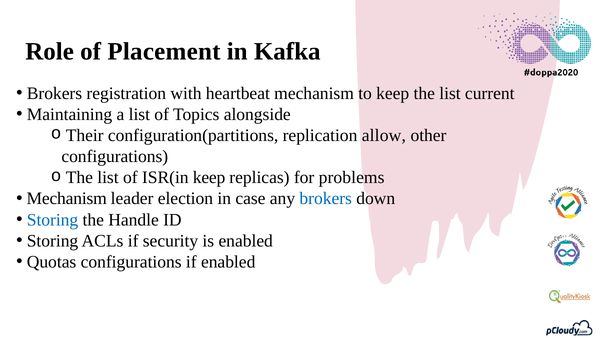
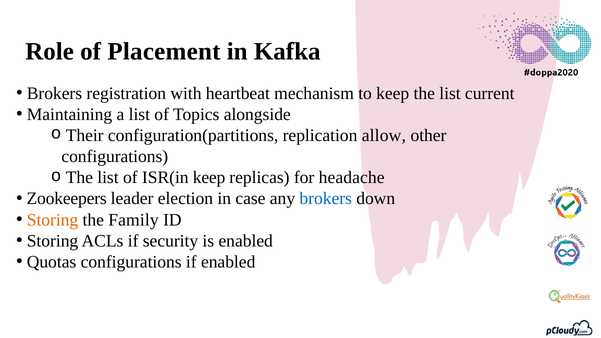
problems: problems -> headache
Mechanism at (67, 199): Mechanism -> Zookeepers
Storing at (53, 220) colour: blue -> orange
Handle: Handle -> Family
